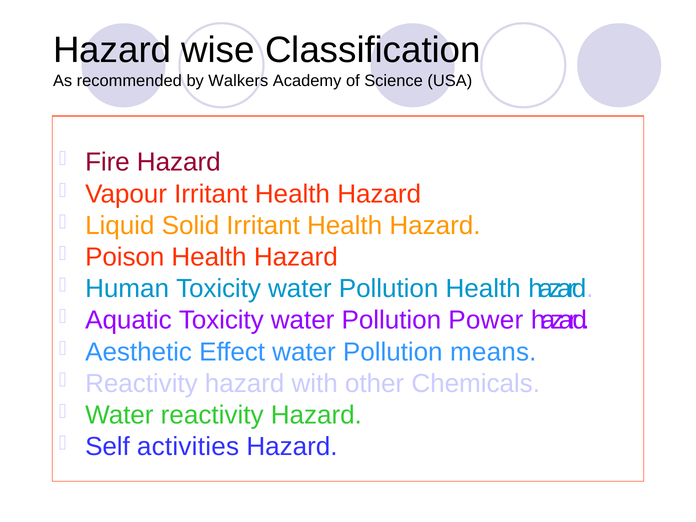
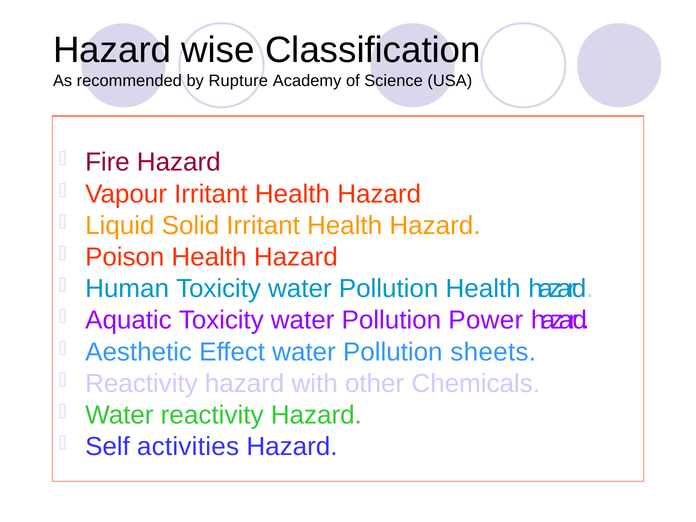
Walkers: Walkers -> Rupture
means: means -> sheets
